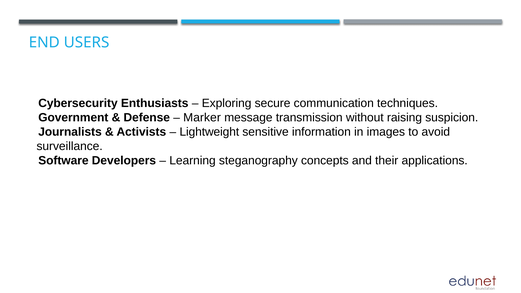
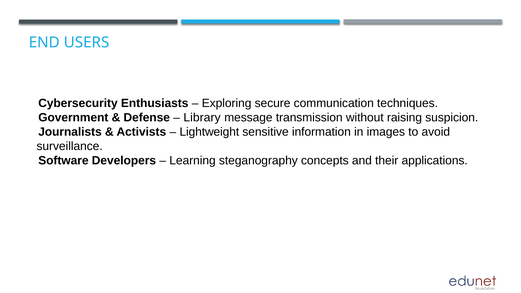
Marker: Marker -> Library
